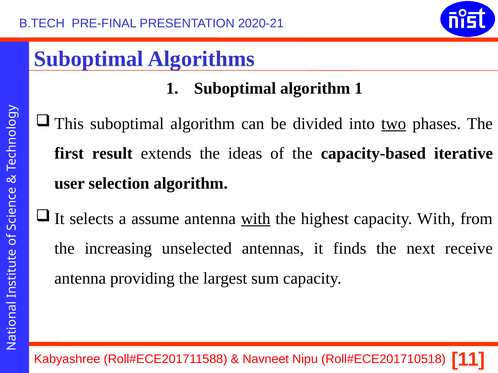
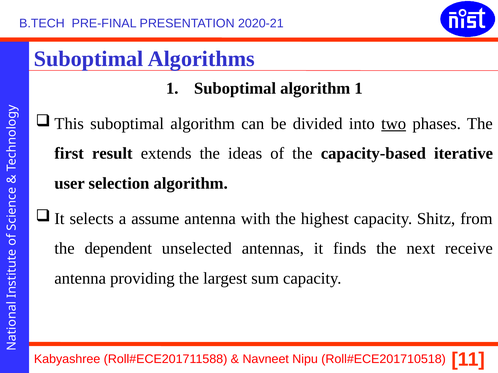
with at (256, 219) underline: present -> none
capacity With: With -> Shitz
increasing: increasing -> dependent
